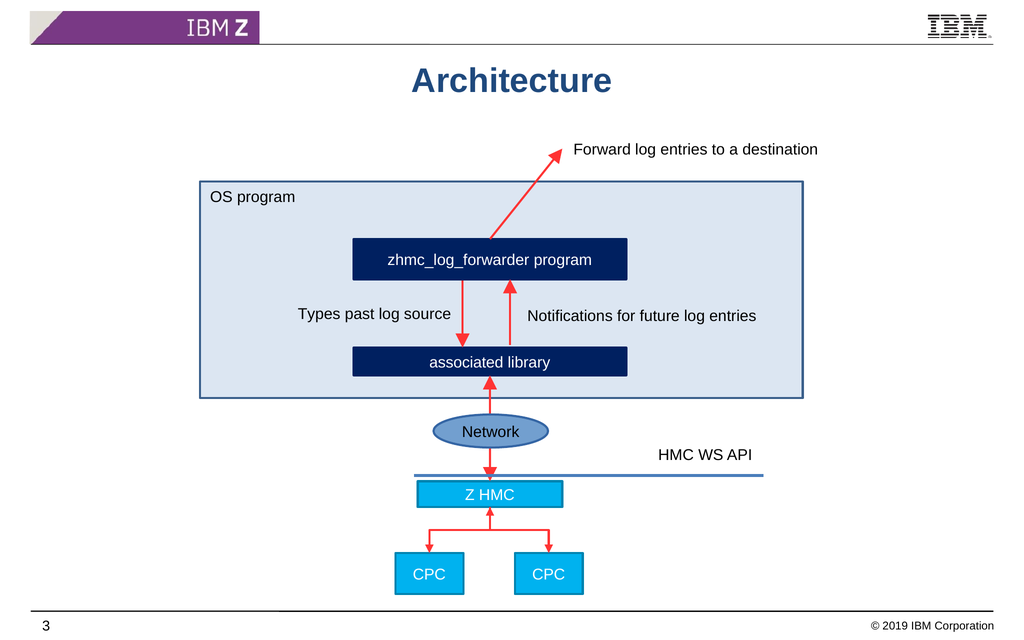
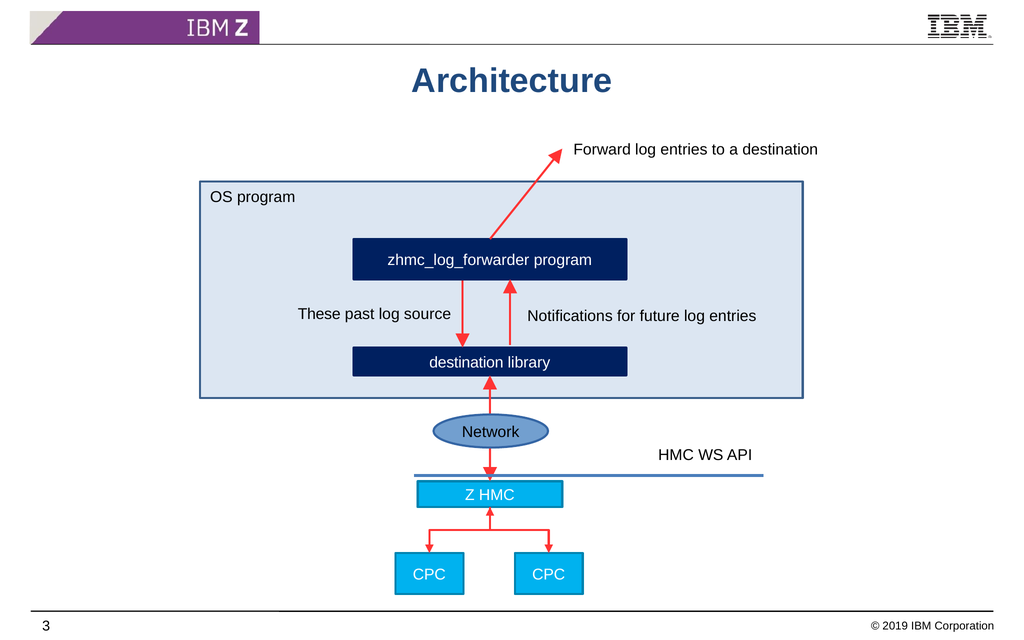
Types: Types -> These
associated at (466, 363): associated -> destination
